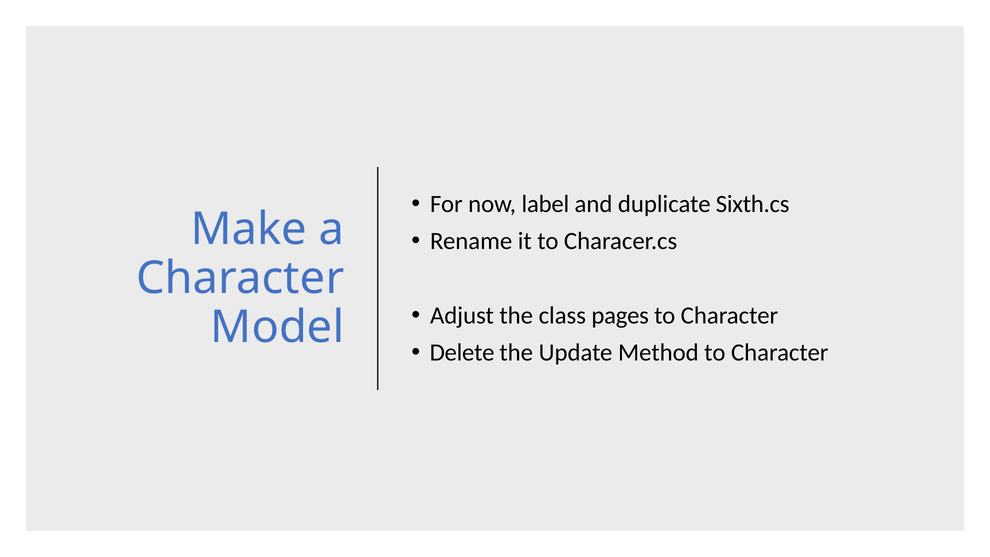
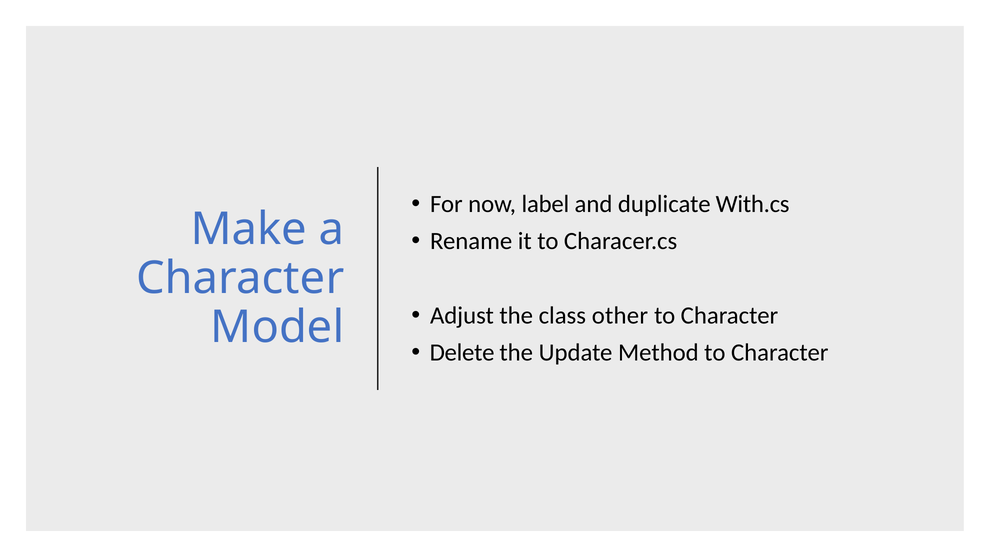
Sixth.cs: Sixth.cs -> With.cs
pages: pages -> other
